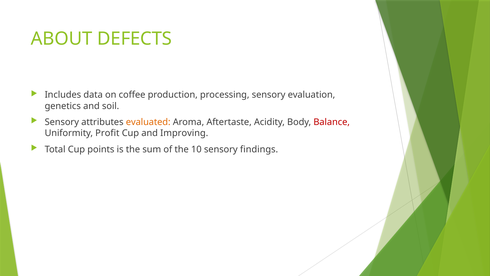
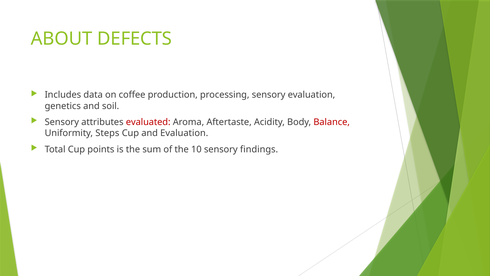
evaluated colour: orange -> red
Profit: Profit -> Steps
and Improving: Improving -> Evaluation
